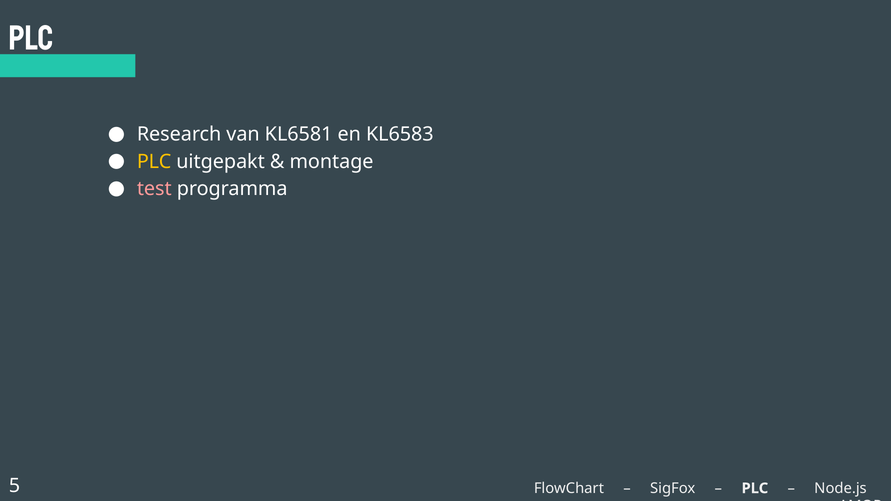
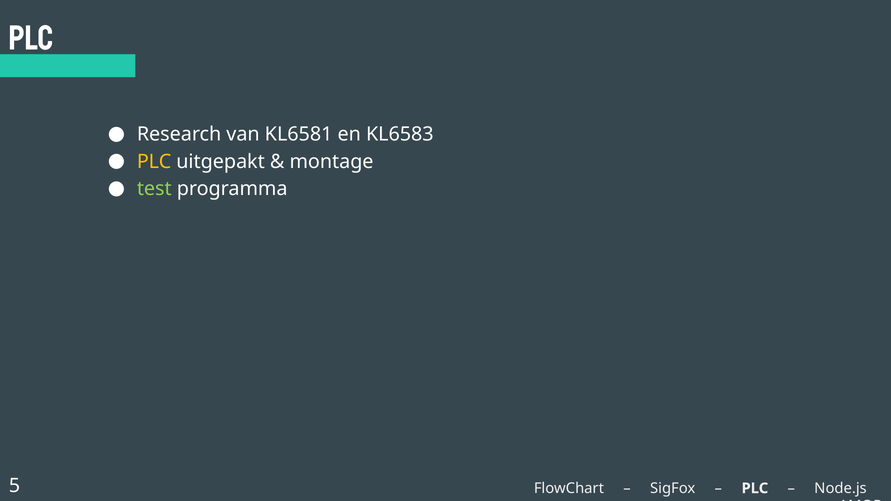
test colour: pink -> light green
